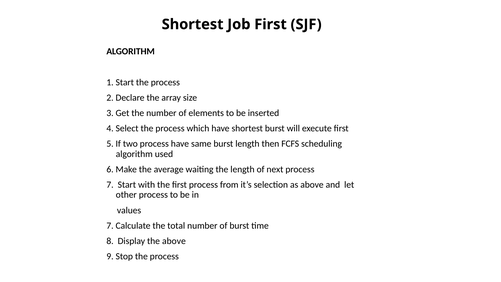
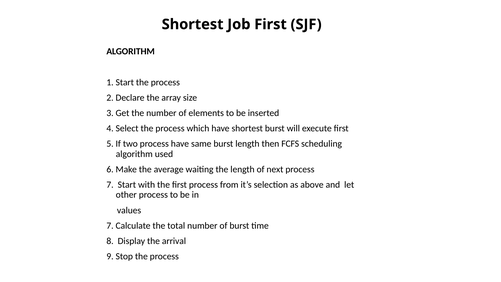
the above: above -> arrival
